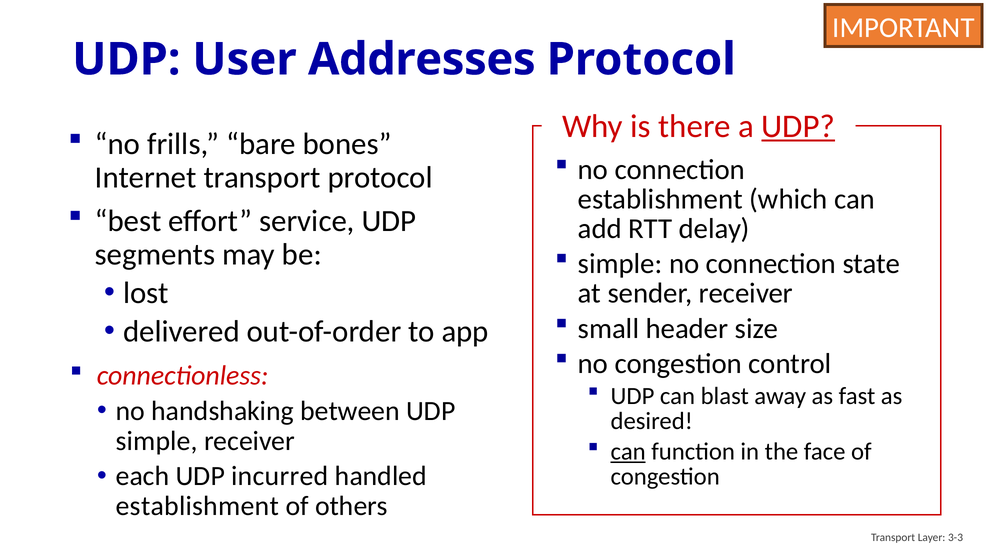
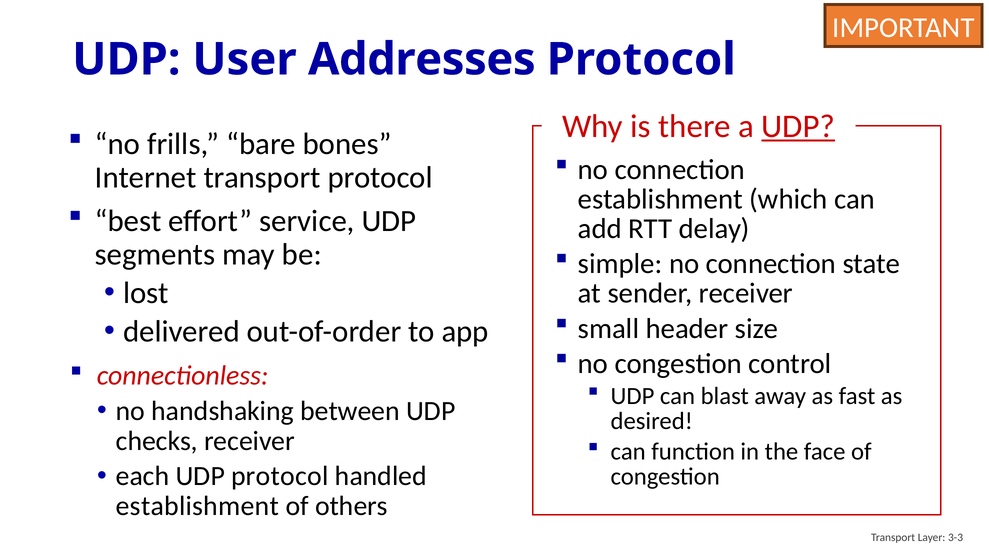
simple at (157, 441): simple -> checks
can at (628, 452) underline: present -> none
UDP incurred: incurred -> protocol
